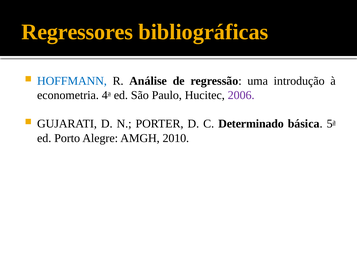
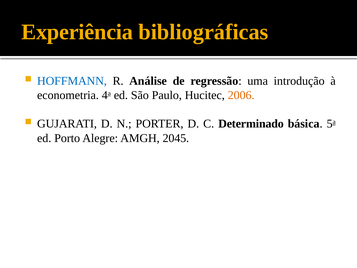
Regressores: Regressores -> Experiência
2006 colour: purple -> orange
2010: 2010 -> 2045
